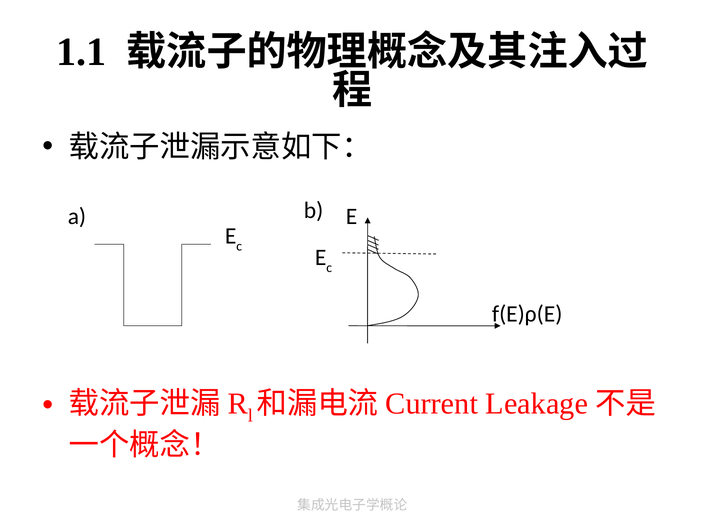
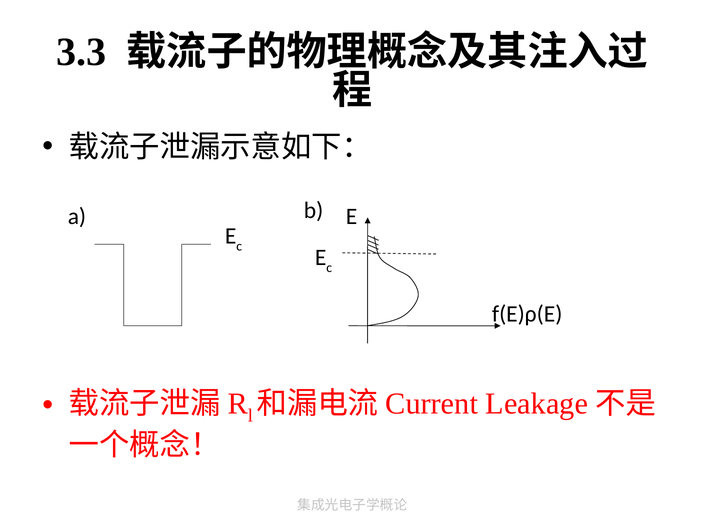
1.1: 1.1 -> 3.3
